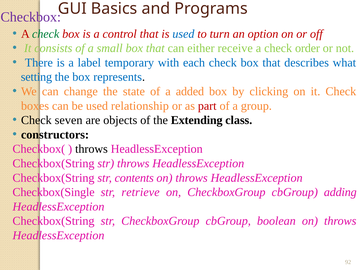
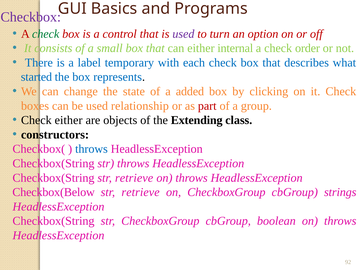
used at (183, 34) colour: blue -> purple
receive: receive -> internal
setting: setting -> started
Check seven: seven -> either
throws at (91, 149) colour: black -> blue
Checkbox(String str contents: contents -> retrieve
Checkbox(Single: Checkbox(Single -> Checkbox(Below
adding: adding -> strings
